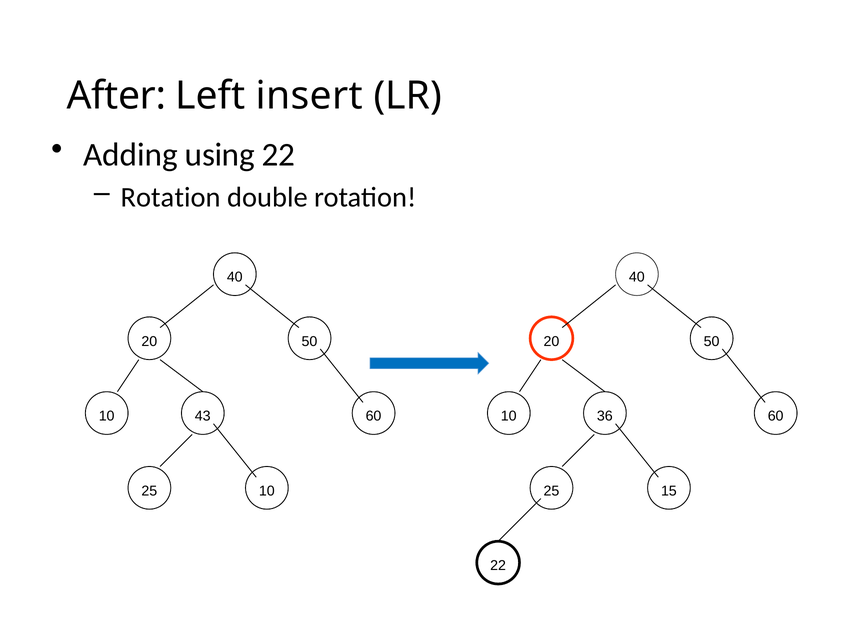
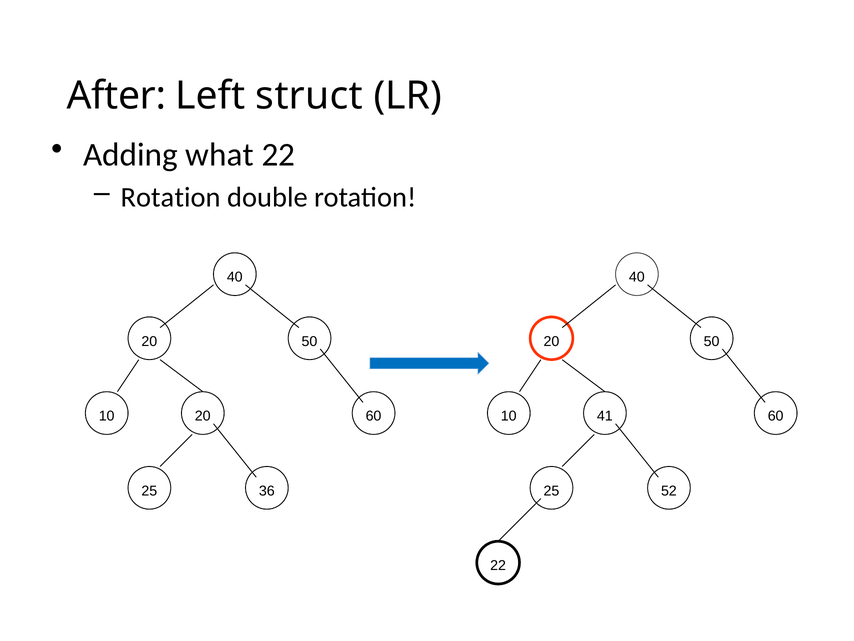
insert: insert -> struct
using: using -> what
10 43: 43 -> 20
36: 36 -> 41
25 10: 10 -> 36
15: 15 -> 52
